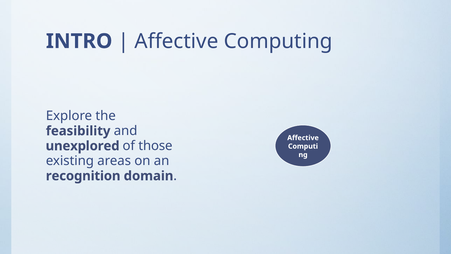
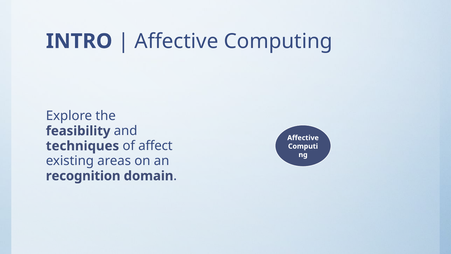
unexplored: unexplored -> techniques
those: those -> affect
